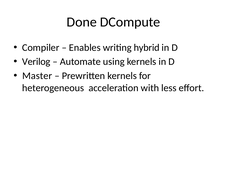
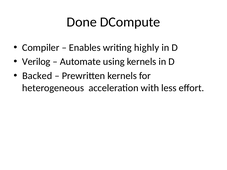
hybrid: hybrid -> highly
Master: Master -> Backed
